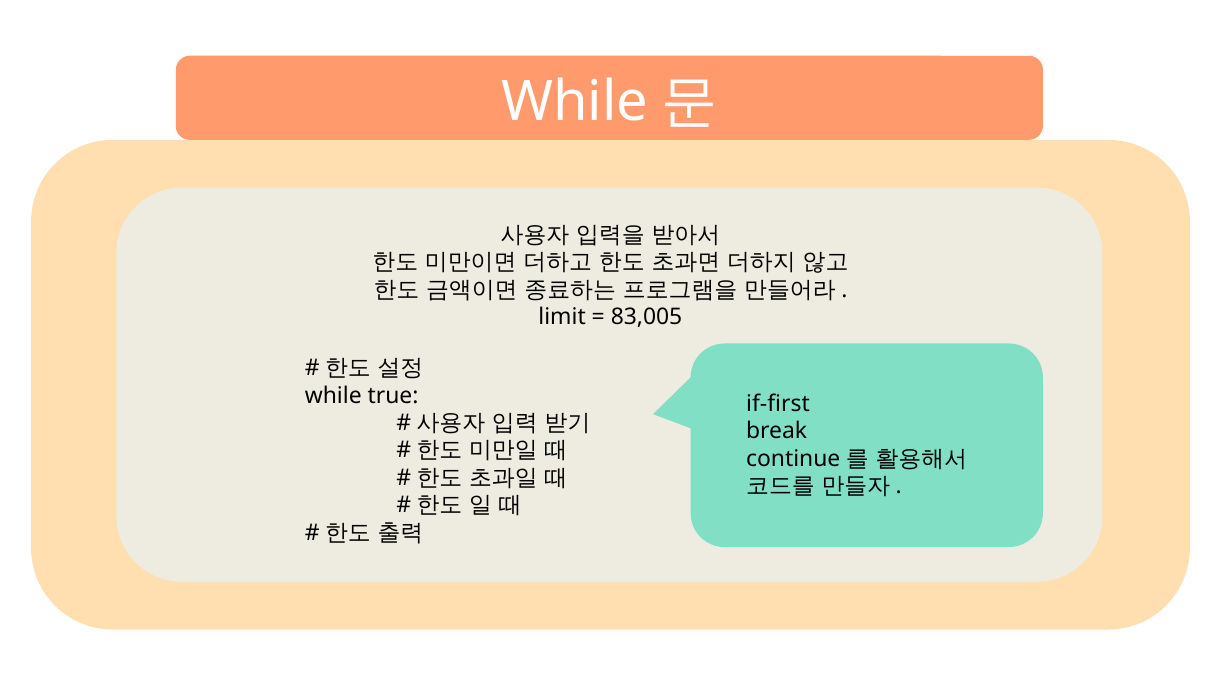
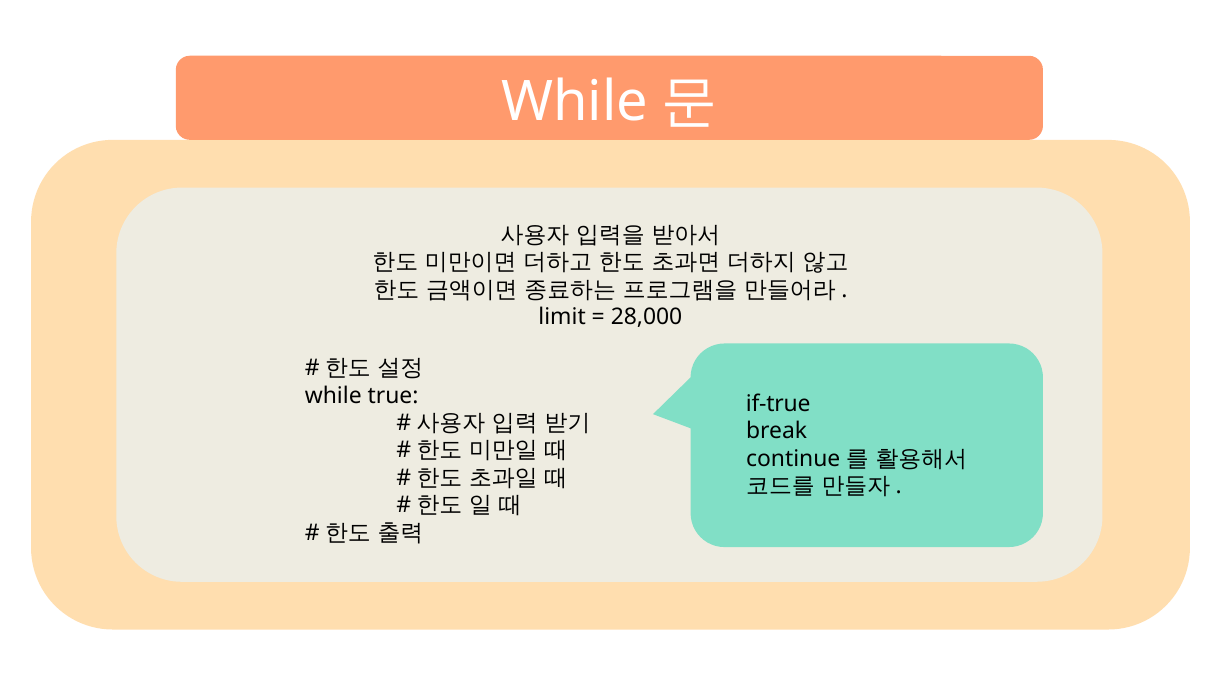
83,005: 83,005 -> 28,000
if-first: if-first -> if-true
